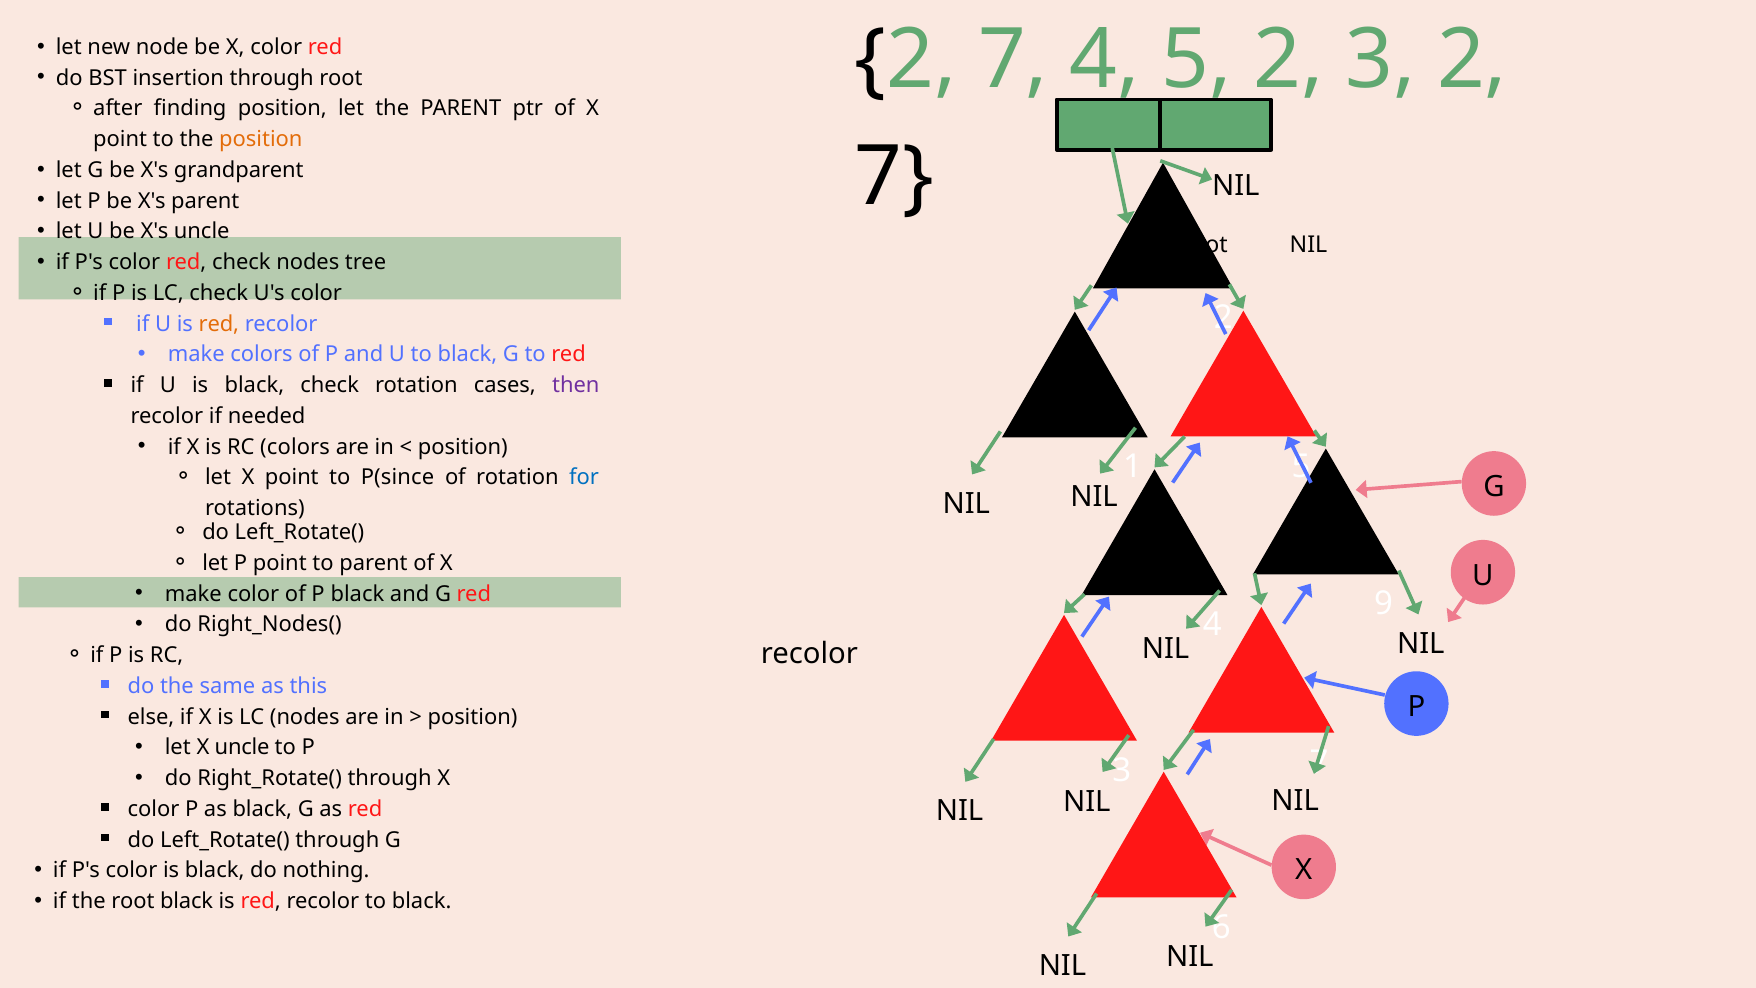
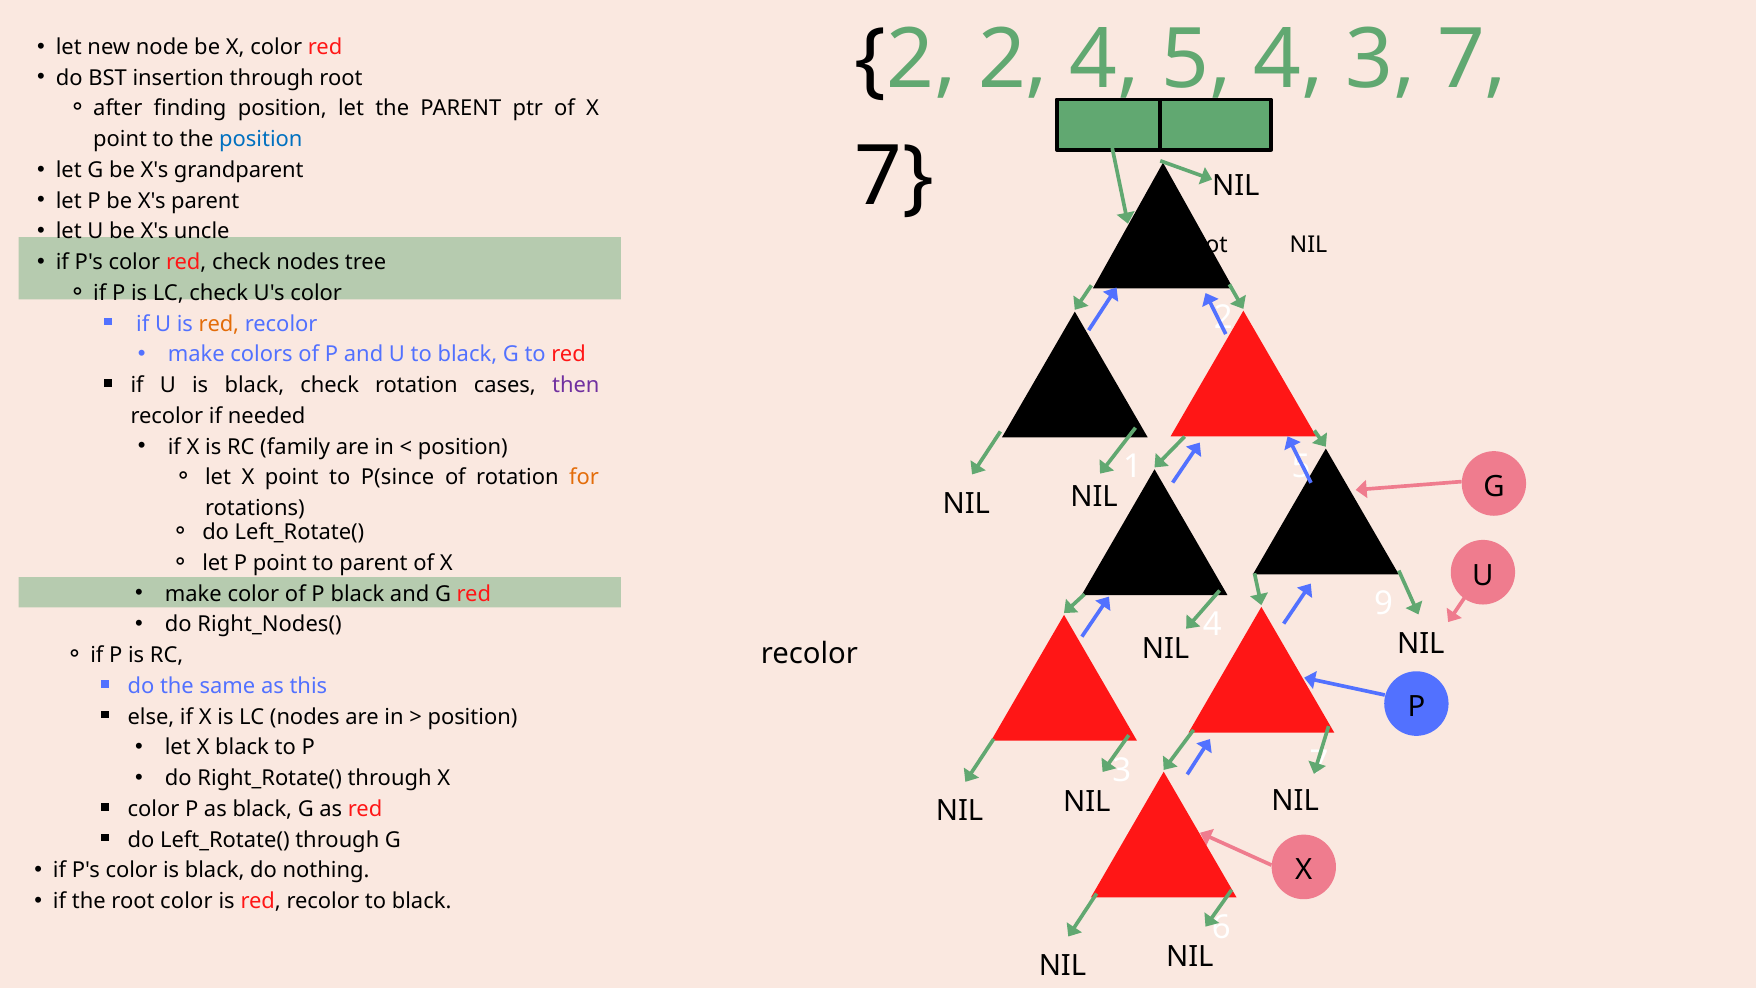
7 at (1013, 60): 7 -> 2
5 2: 2 -> 4
3 2: 2 -> 7
position at (261, 139) colour: orange -> blue
RC colors: colors -> family
for colour: blue -> orange
X uncle: uncle -> black
root black: black -> color
